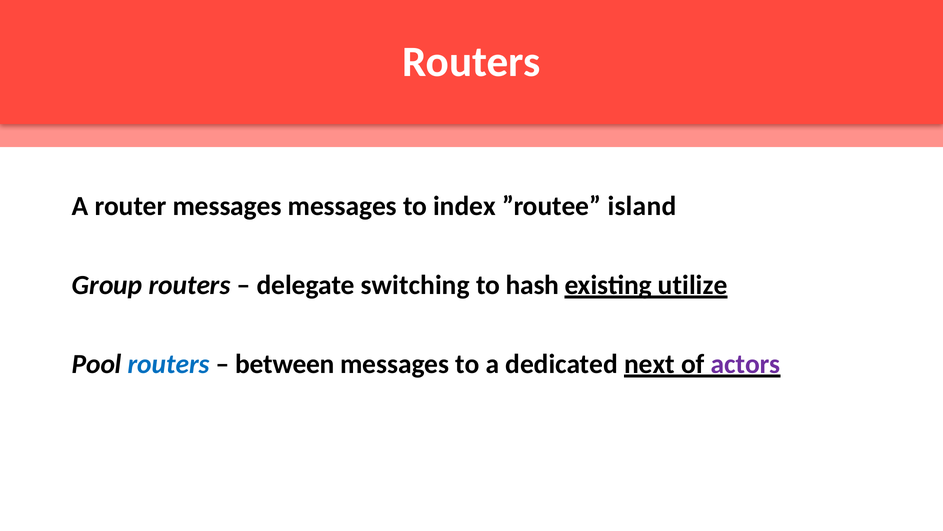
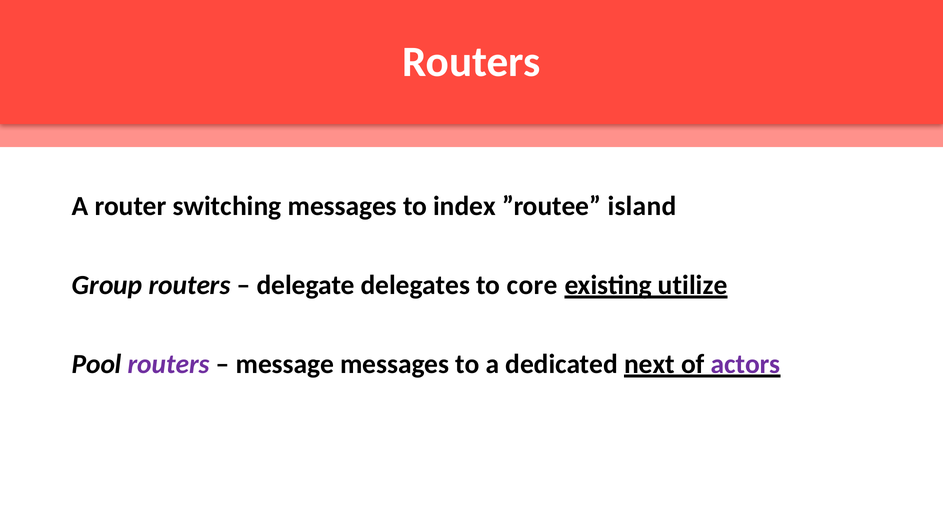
router messages: messages -> switching
switching: switching -> delegates
hash: hash -> core
routers at (169, 364) colour: blue -> purple
between: between -> message
